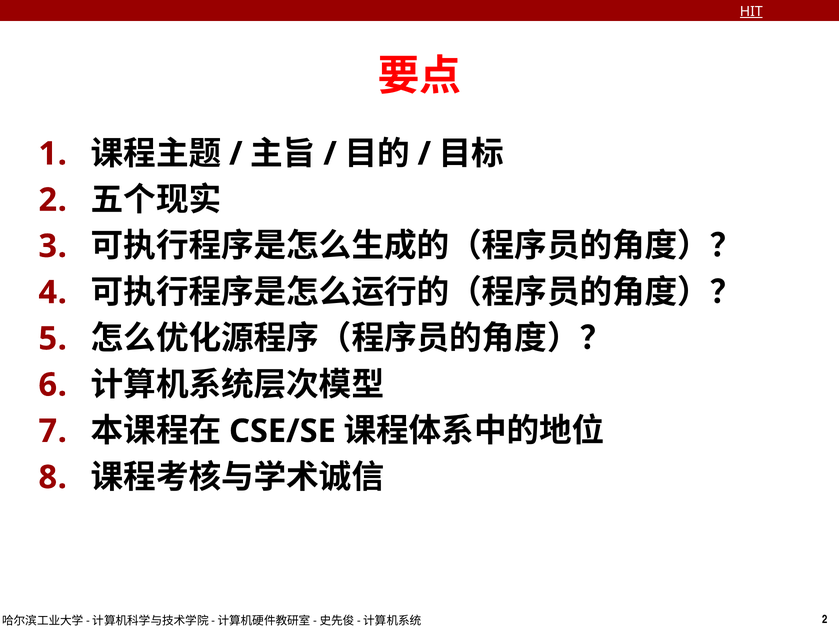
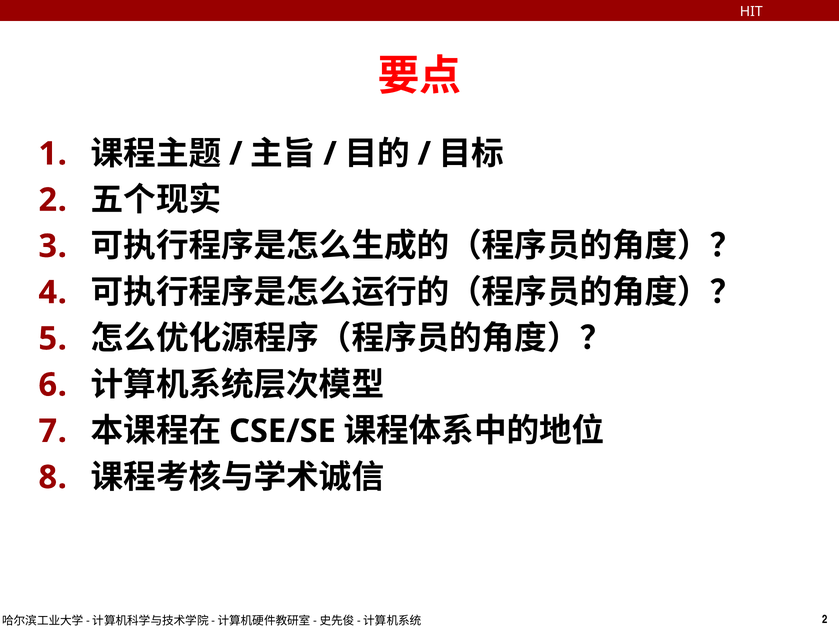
HIT underline: present -> none
